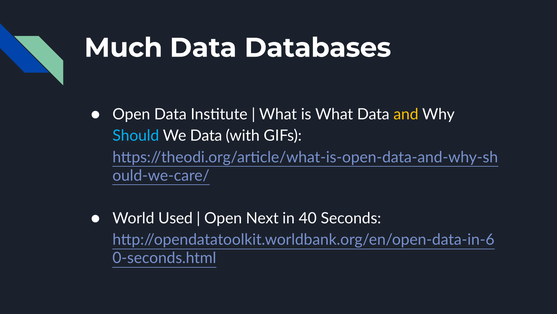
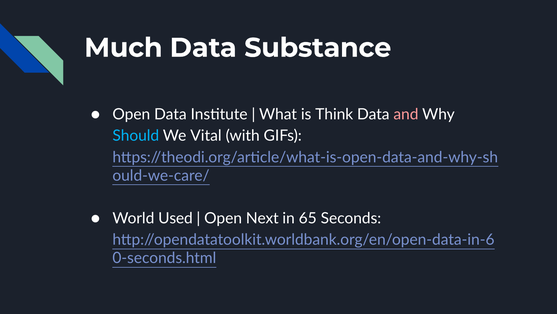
Databases: Databases -> Substance
is What: What -> Think
and colour: yellow -> pink
We Data: Data -> Vital
40: 40 -> 65
